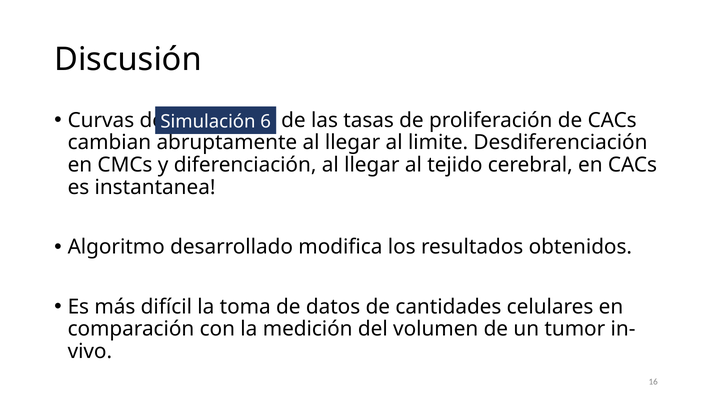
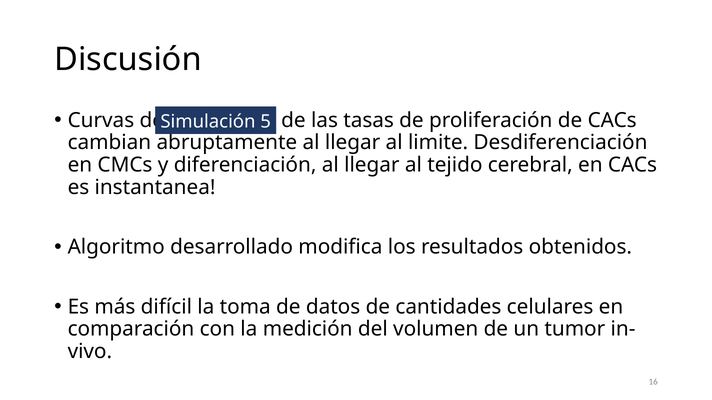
6: 6 -> 5
